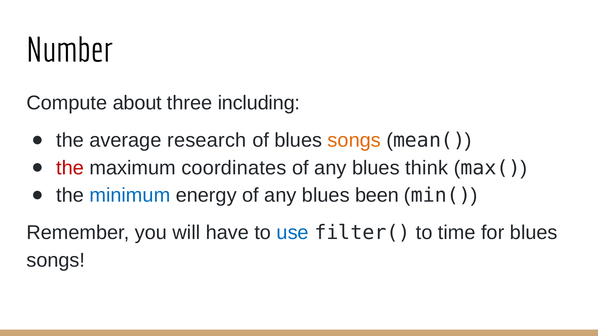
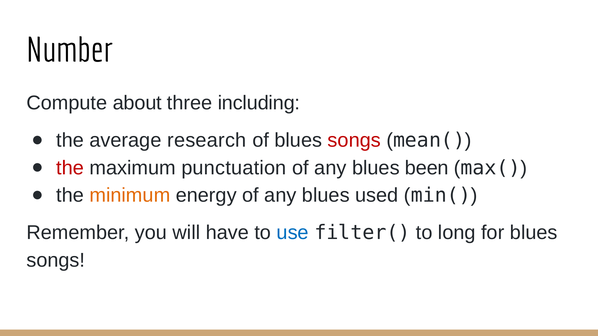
songs at (354, 140) colour: orange -> red
coordinates: coordinates -> punctuation
think: think -> been
minimum colour: blue -> orange
been: been -> used
time: time -> long
